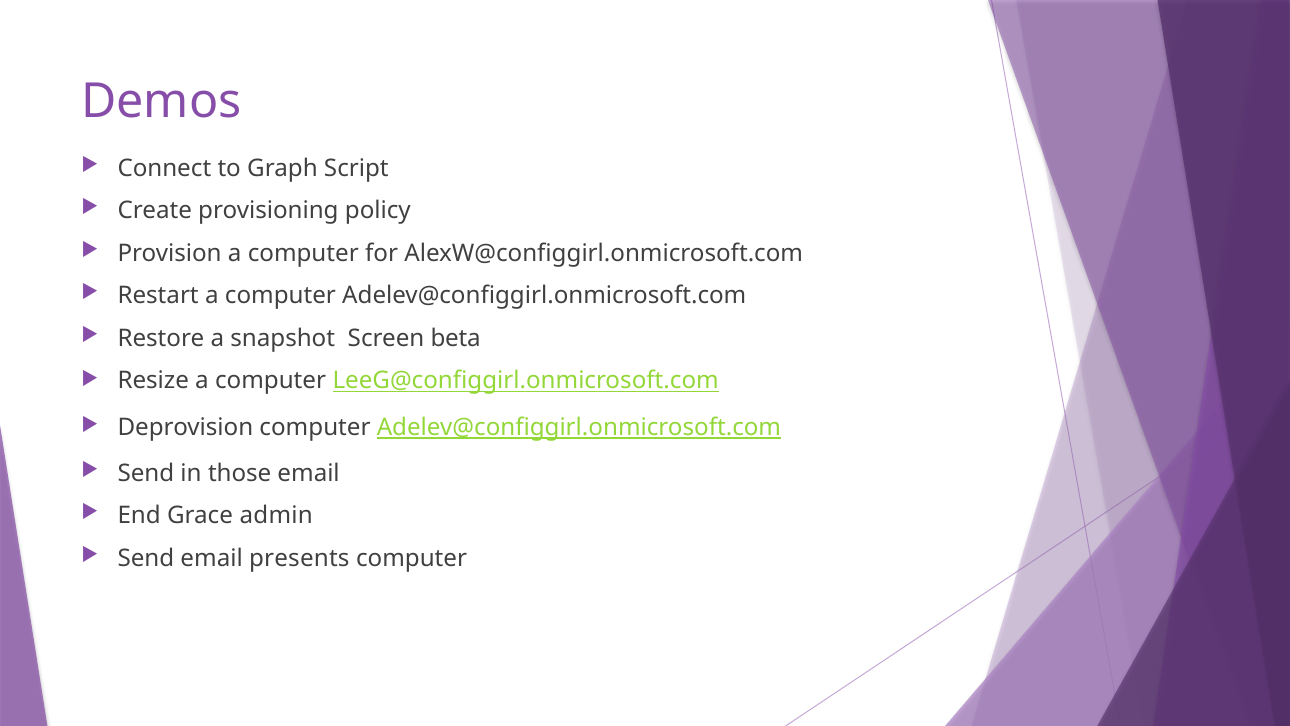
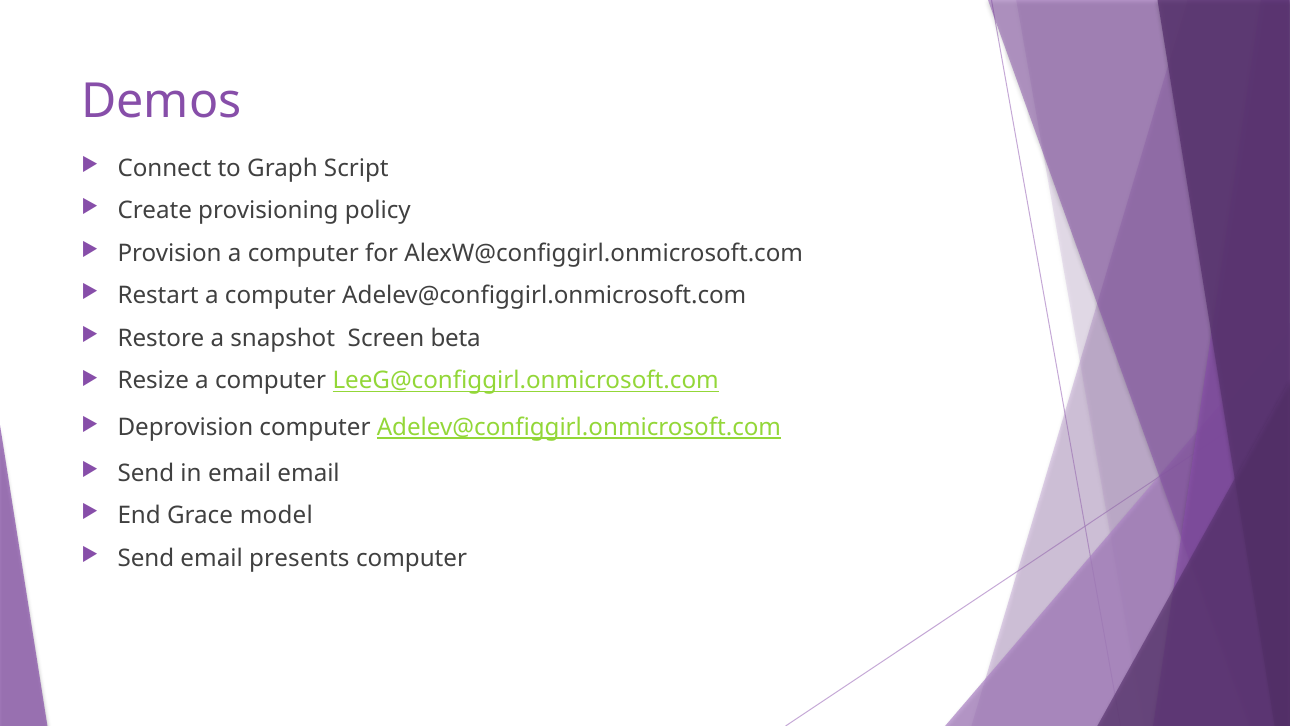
in those: those -> email
admin: admin -> model
